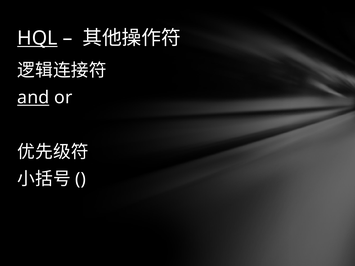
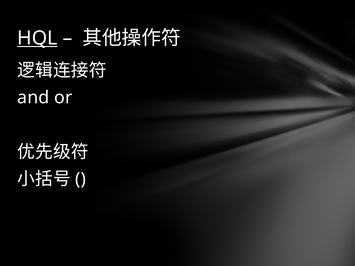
and underline: present -> none
